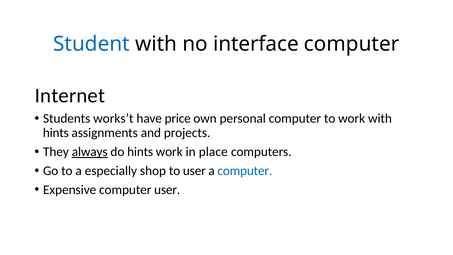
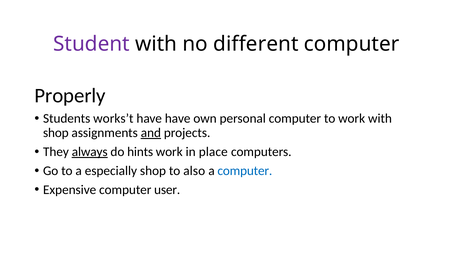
Student colour: blue -> purple
interface: interface -> different
Internet: Internet -> Properly
have price: price -> have
hints at (56, 133): hints -> shop
and underline: none -> present
to user: user -> also
